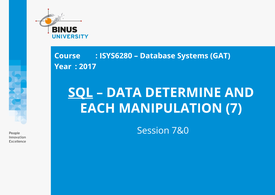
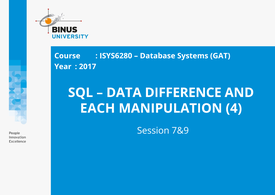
SQL underline: present -> none
DETERMINE: DETERMINE -> DIFFERENCE
7: 7 -> 4
7&0: 7&0 -> 7&9
